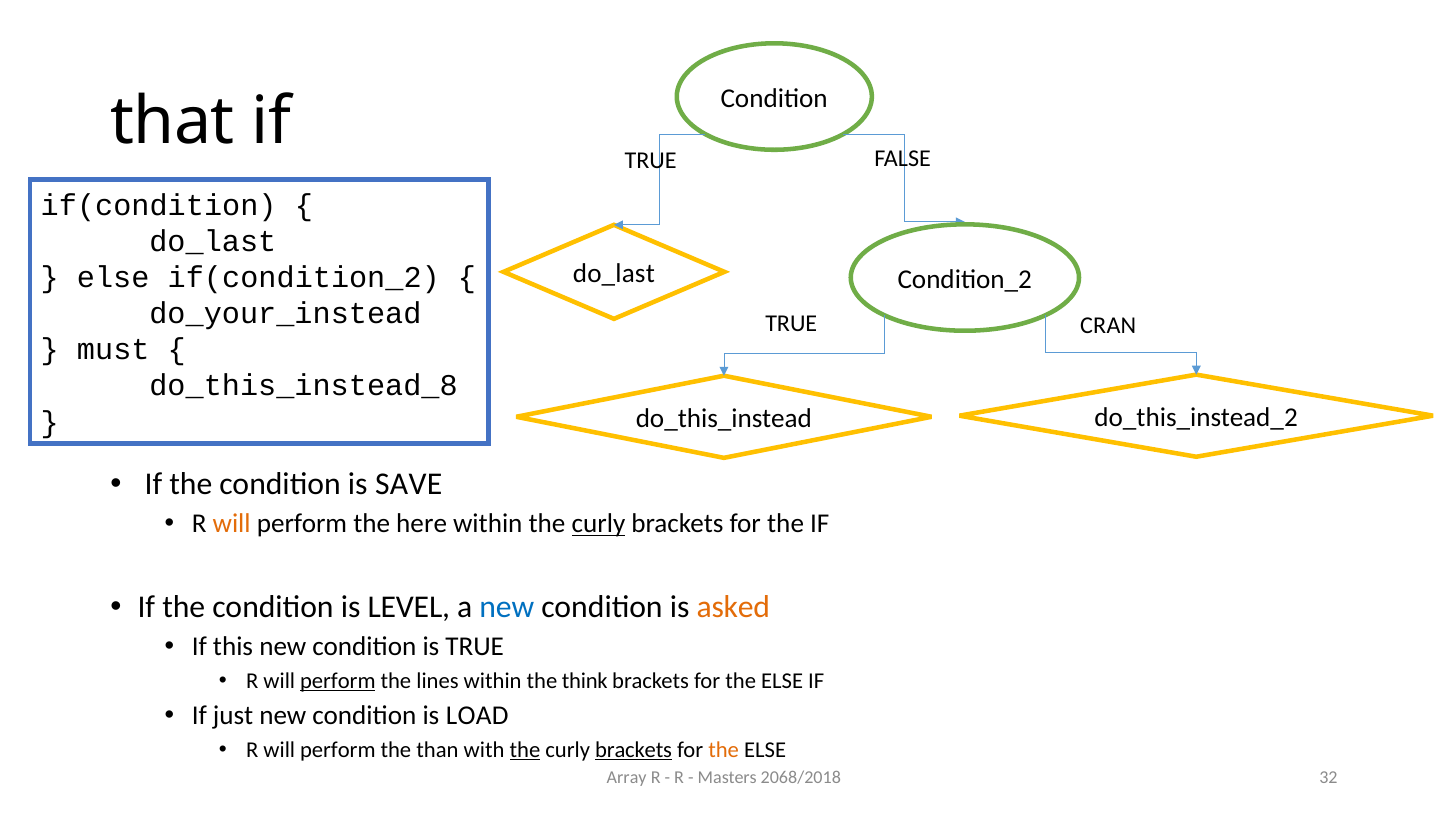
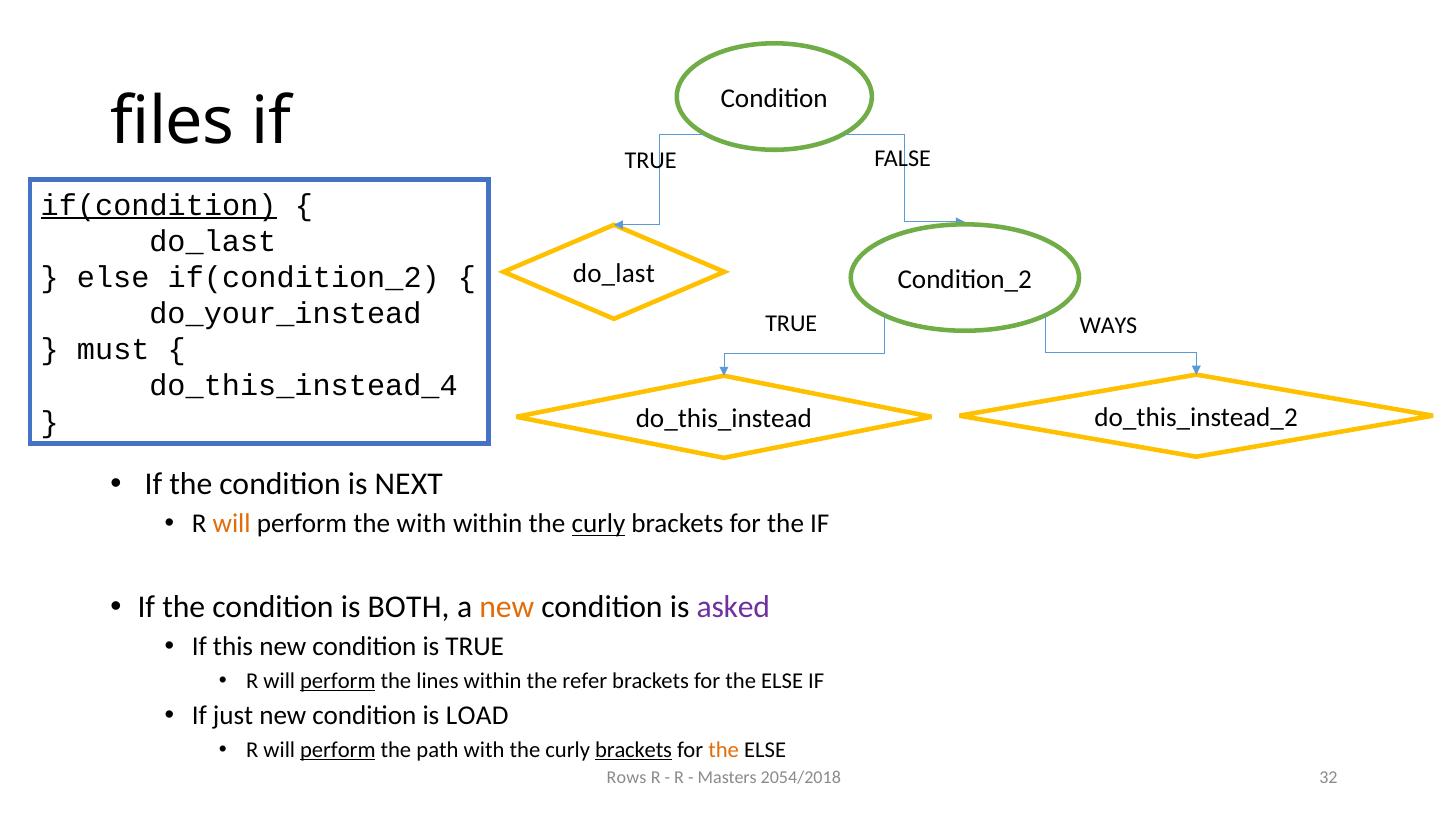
that: that -> files
if(condition underline: none -> present
CRAN: CRAN -> WAYS
do_this_instead_8: do_this_instead_8 -> do_this_instead_4
SAVE: SAVE -> NEXT
the here: here -> with
LEVEL: LEVEL -> BOTH
new at (507, 608) colour: blue -> orange
asked colour: orange -> purple
think: think -> refer
perform at (338, 750) underline: none -> present
than: than -> path
the at (525, 750) underline: present -> none
Array: Array -> Rows
2068/2018: 2068/2018 -> 2054/2018
